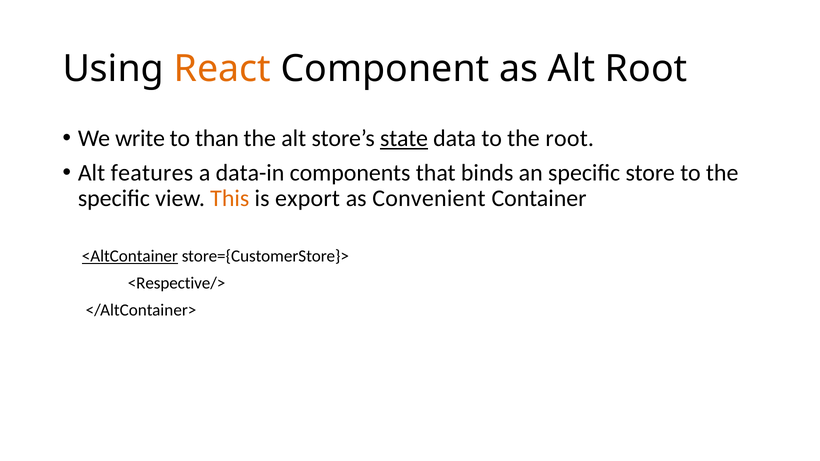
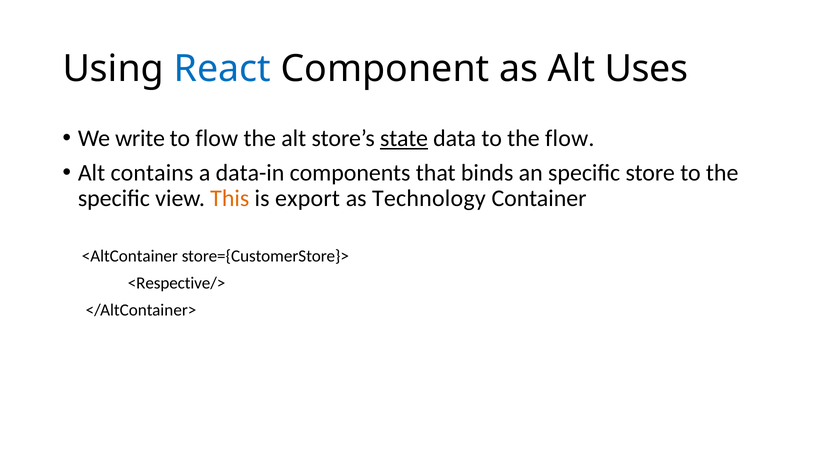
React colour: orange -> blue
Alt Root: Root -> Uses
to than: than -> flow
the root: root -> flow
features: features -> contains
Convenient: Convenient -> Technology
<AltContainer underline: present -> none
